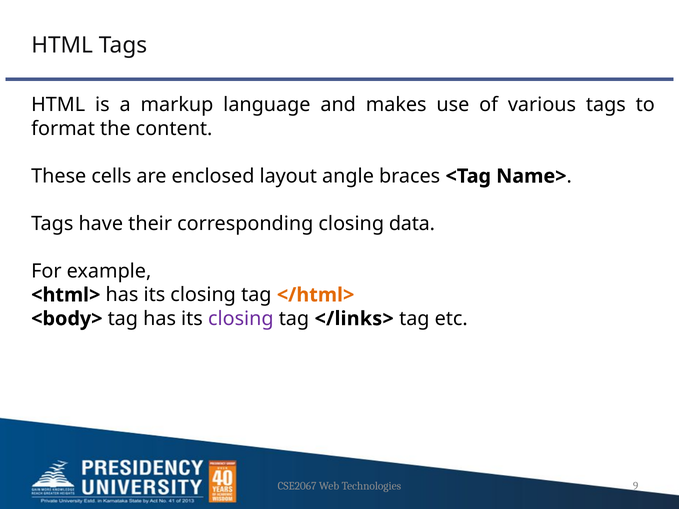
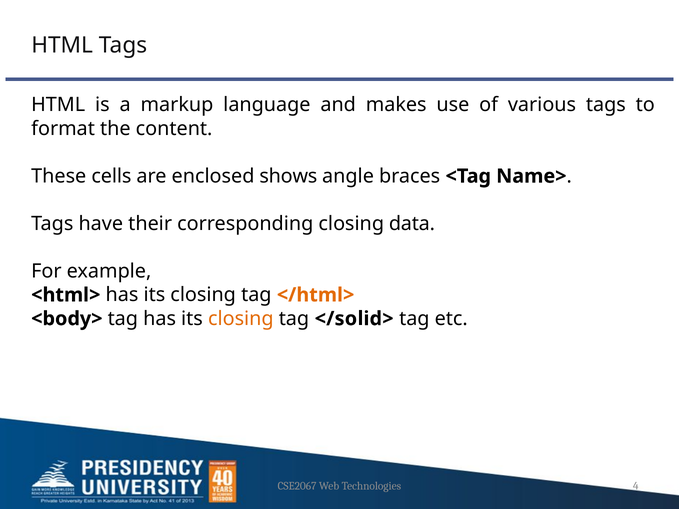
layout: layout -> shows
closing at (241, 319) colour: purple -> orange
</links>: </links> -> </solid>
9: 9 -> 4
